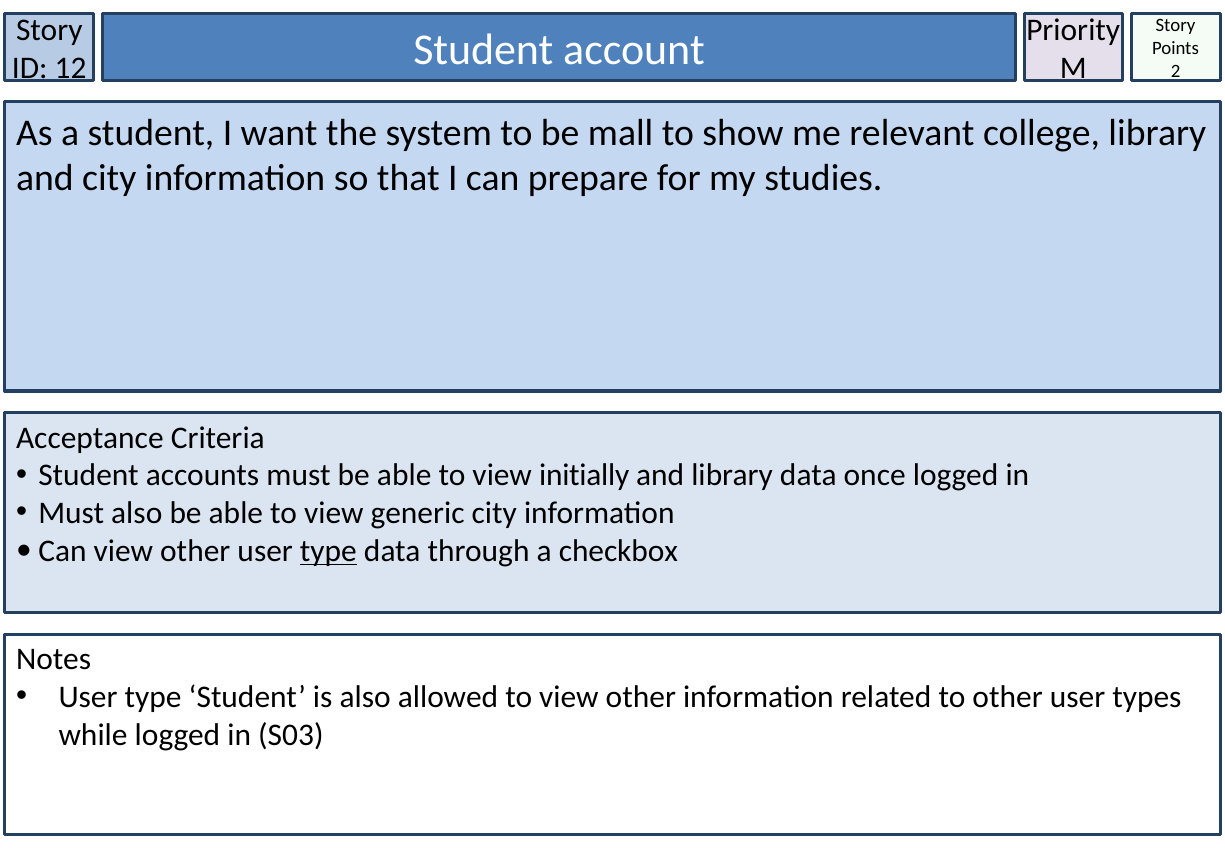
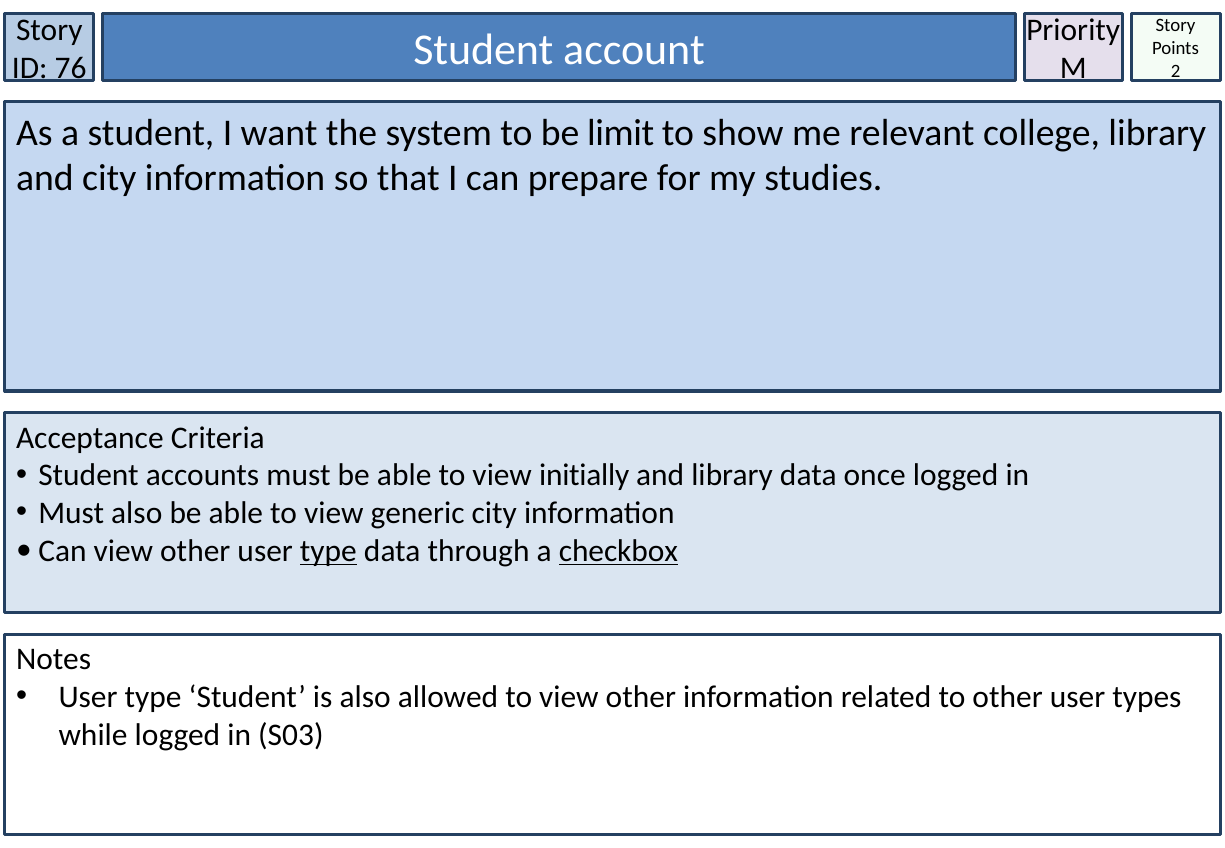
12: 12 -> 76
mall: mall -> limit
checkbox underline: none -> present
